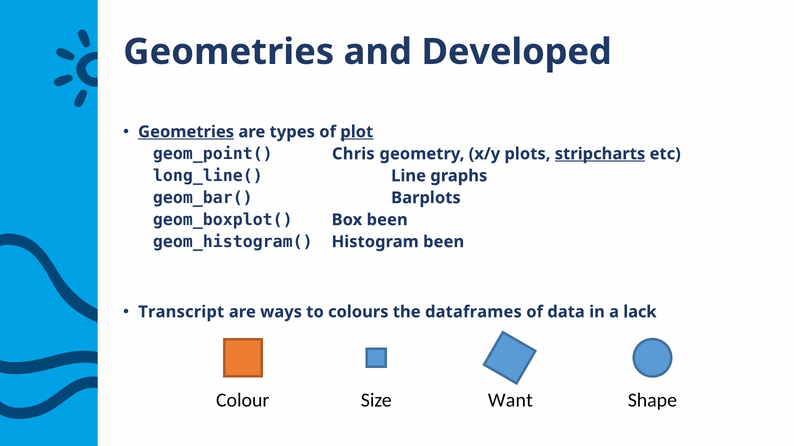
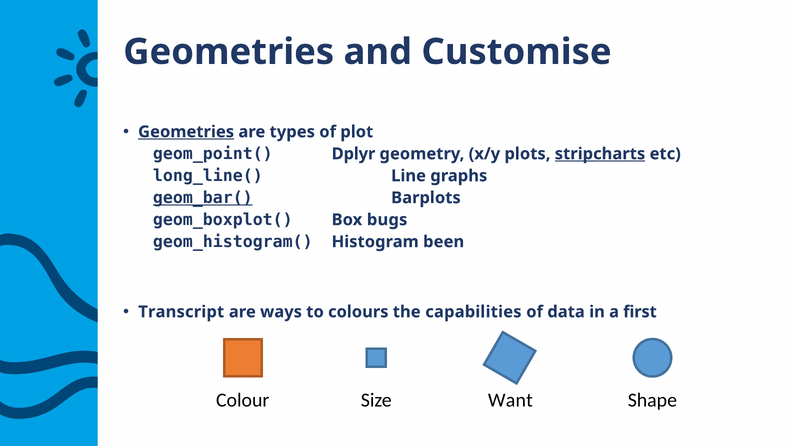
Developed: Developed -> Customise
plot underline: present -> none
Chris: Chris -> Dplyr
geom_bar( underline: none -> present
Box been: been -> bugs
dataframes: dataframes -> capabilities
lack: lack -> first
